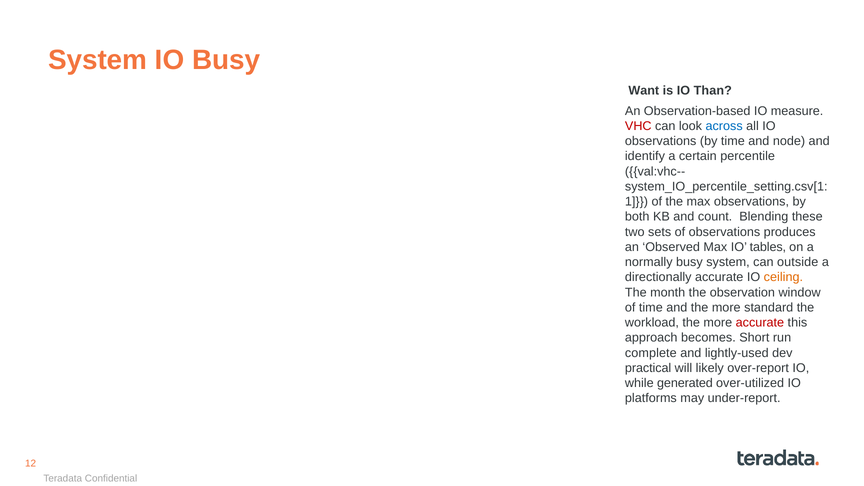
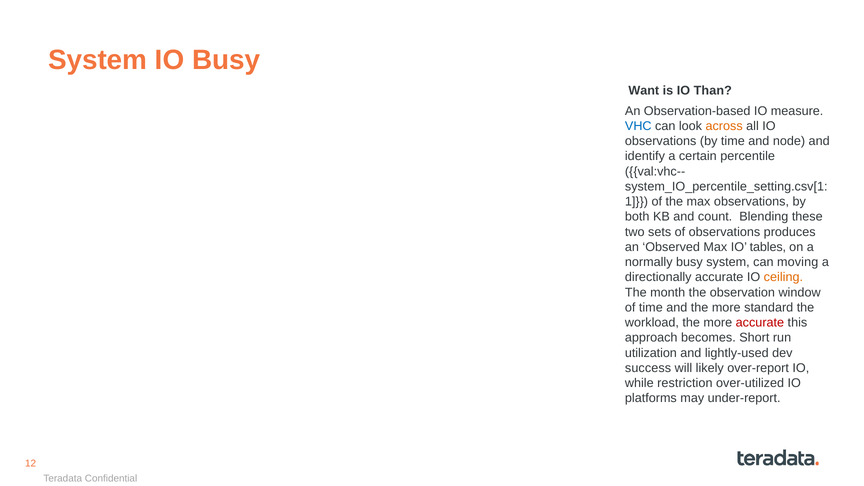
VHC colour: red -> blue
across colour: blue -> orange
outside: outside -> moving
complete: complete -> utilization
practical: practical -> success
generated: generated -> restriction
